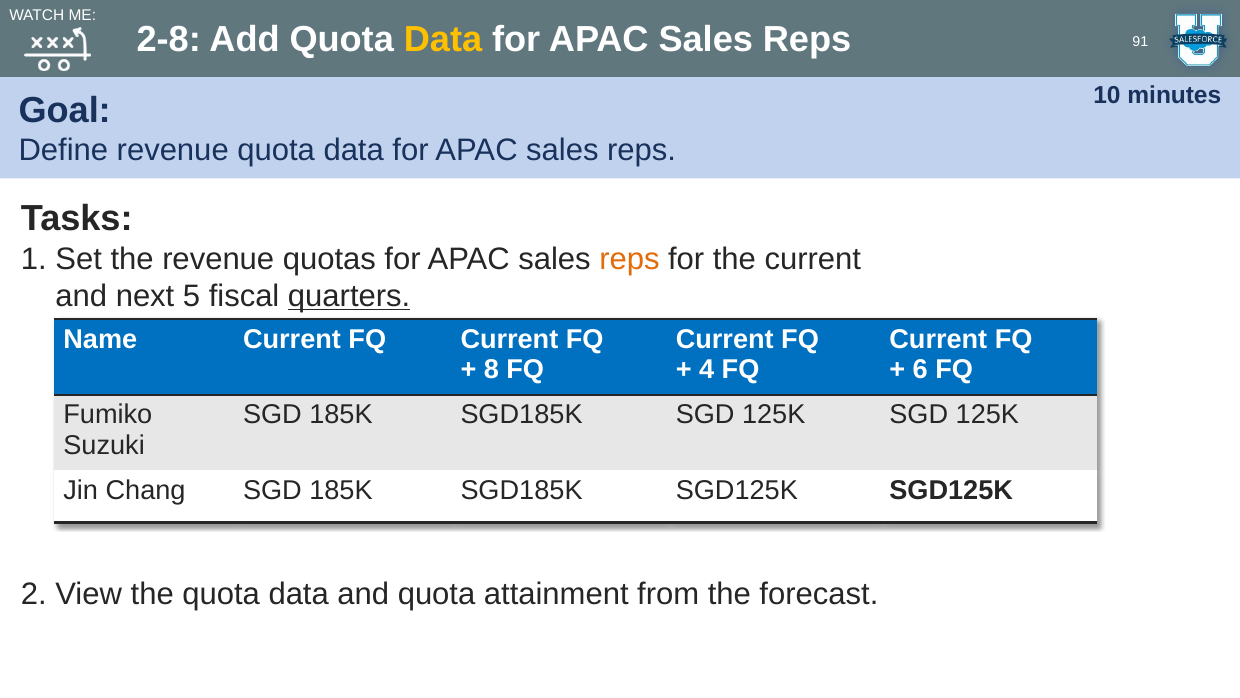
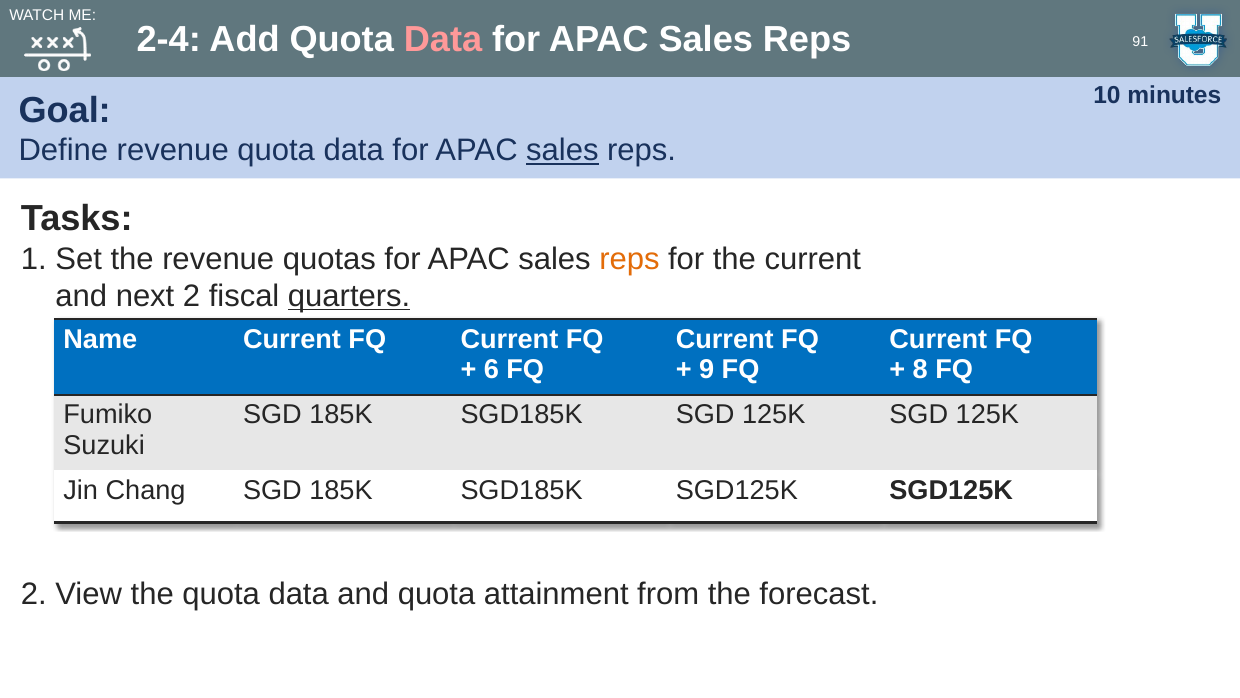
2-8: 2-8 -> 2-4
Data at (443, 40) colour: yellow -> pink
sales at (562, 150) underline: none -> present
next 5: 5 -> 2
8: 8 -> 6
4: 4 -> 9
6: 6 -> 8
